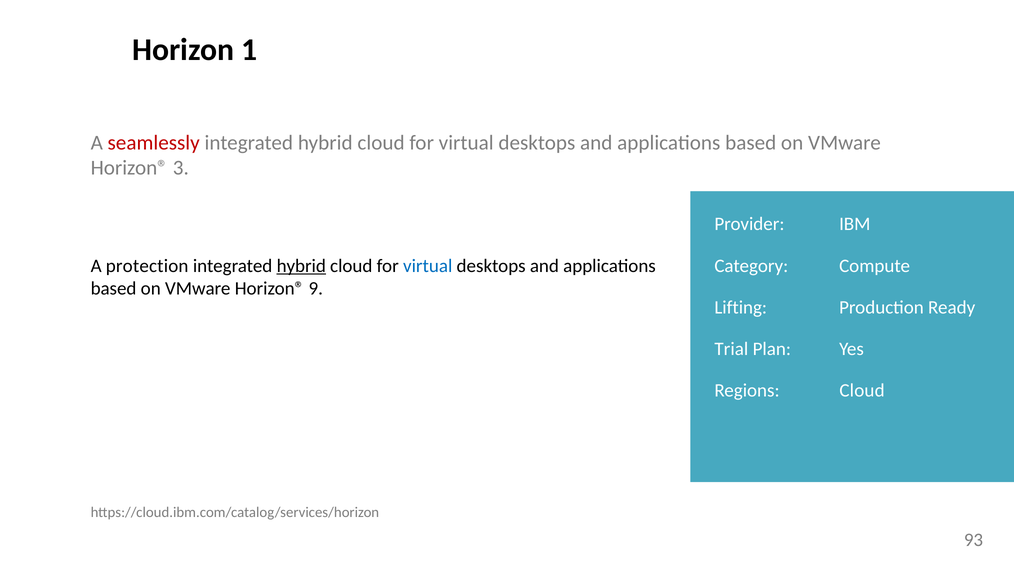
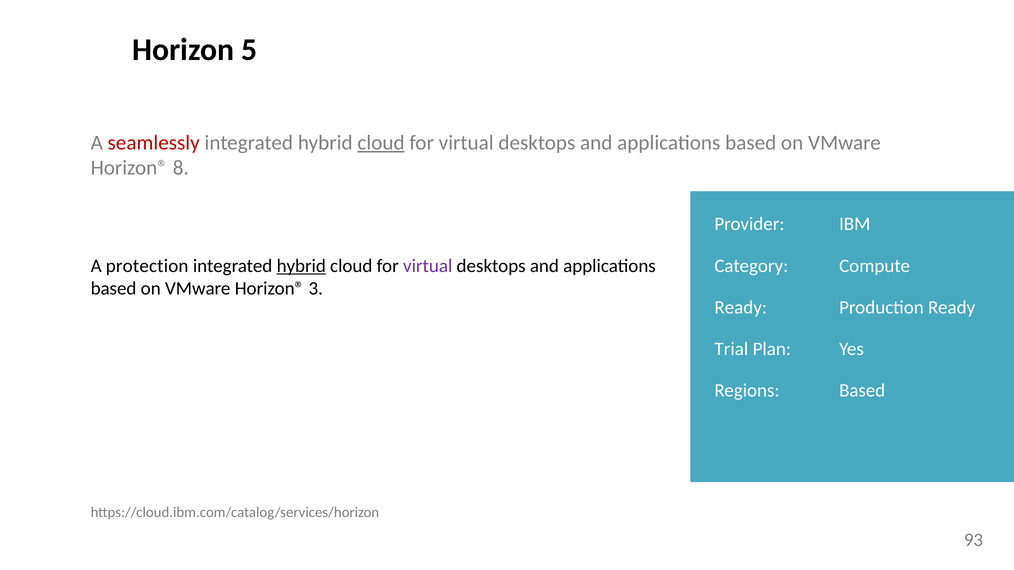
1: 1 -> 5
cloud at (381, 143) underline: none -> present
3: 3 -> 8
virtual at (428, 266) colour: blue -> purple
9: 9 -> 3
Lifting at (741, 308): Lifting -> Ready
Regions Cloud: Cloud -> Based
